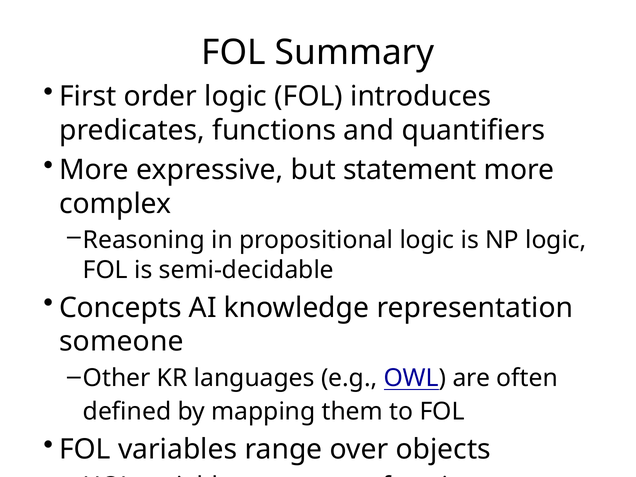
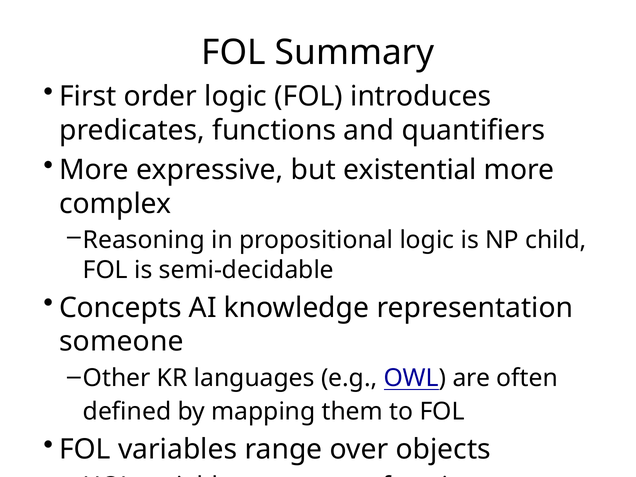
statement: statement -> existential
NP logic: logic -> child
